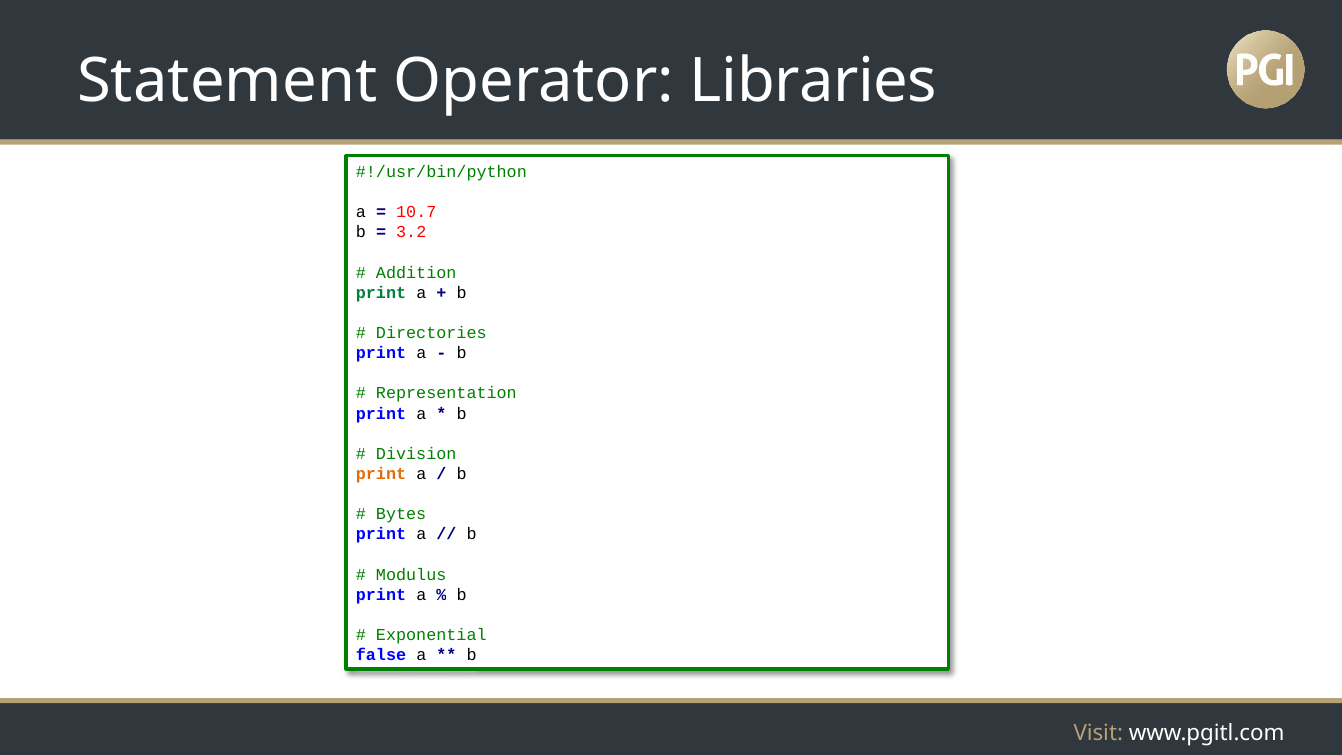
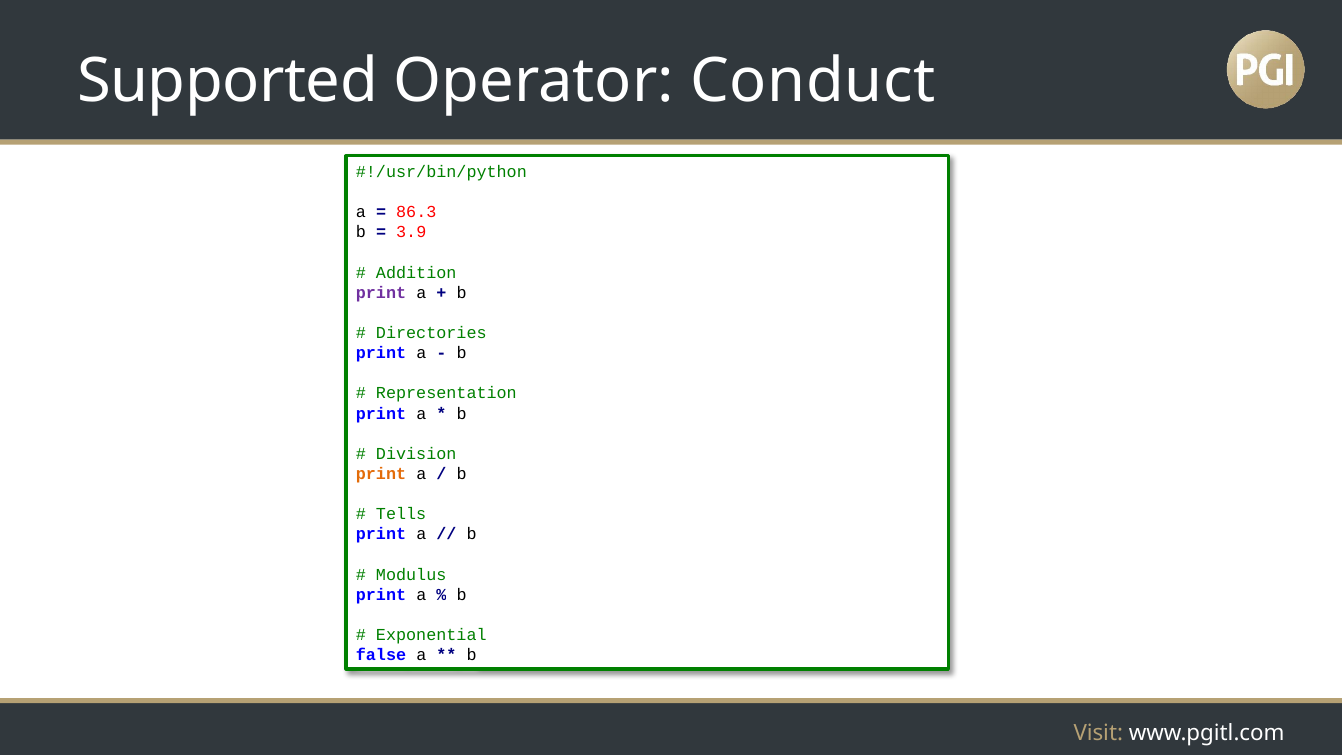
Statement: Statement -> Supported
Libraries: Libraries -> Conduct
10.7: 10.7 -> 86.3
3.2: 3.2 -> 3.9
print at (381, 293) colour: green -> purple
Bytes: Bytes -> Tells
